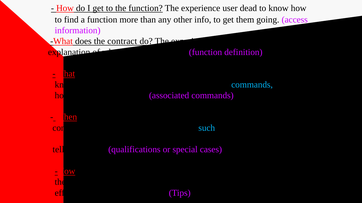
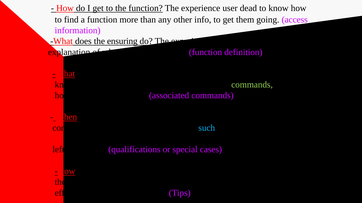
contract: contract -> ensuring
commands at (252, 85) colour: light blue -> light green
tell: tell -> left
